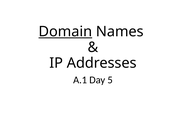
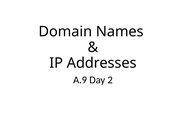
Domain underline: present -> none
A.1: A.1 -> A.9
5: 5 -> 2
